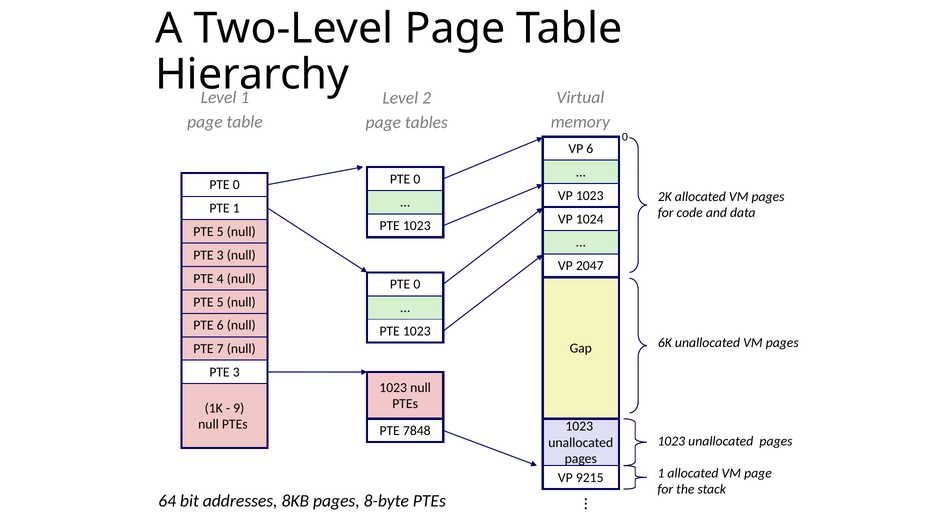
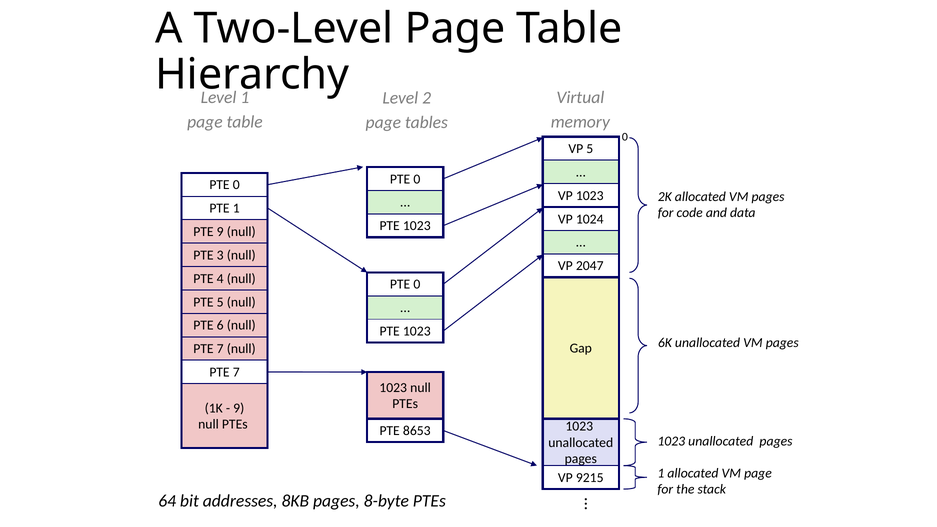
VP 6: 6 -> 5
5 at (220, 232): 5 -> 9
3 at (236, 372): 3 -> 7
7848: 7848 -> 8653
